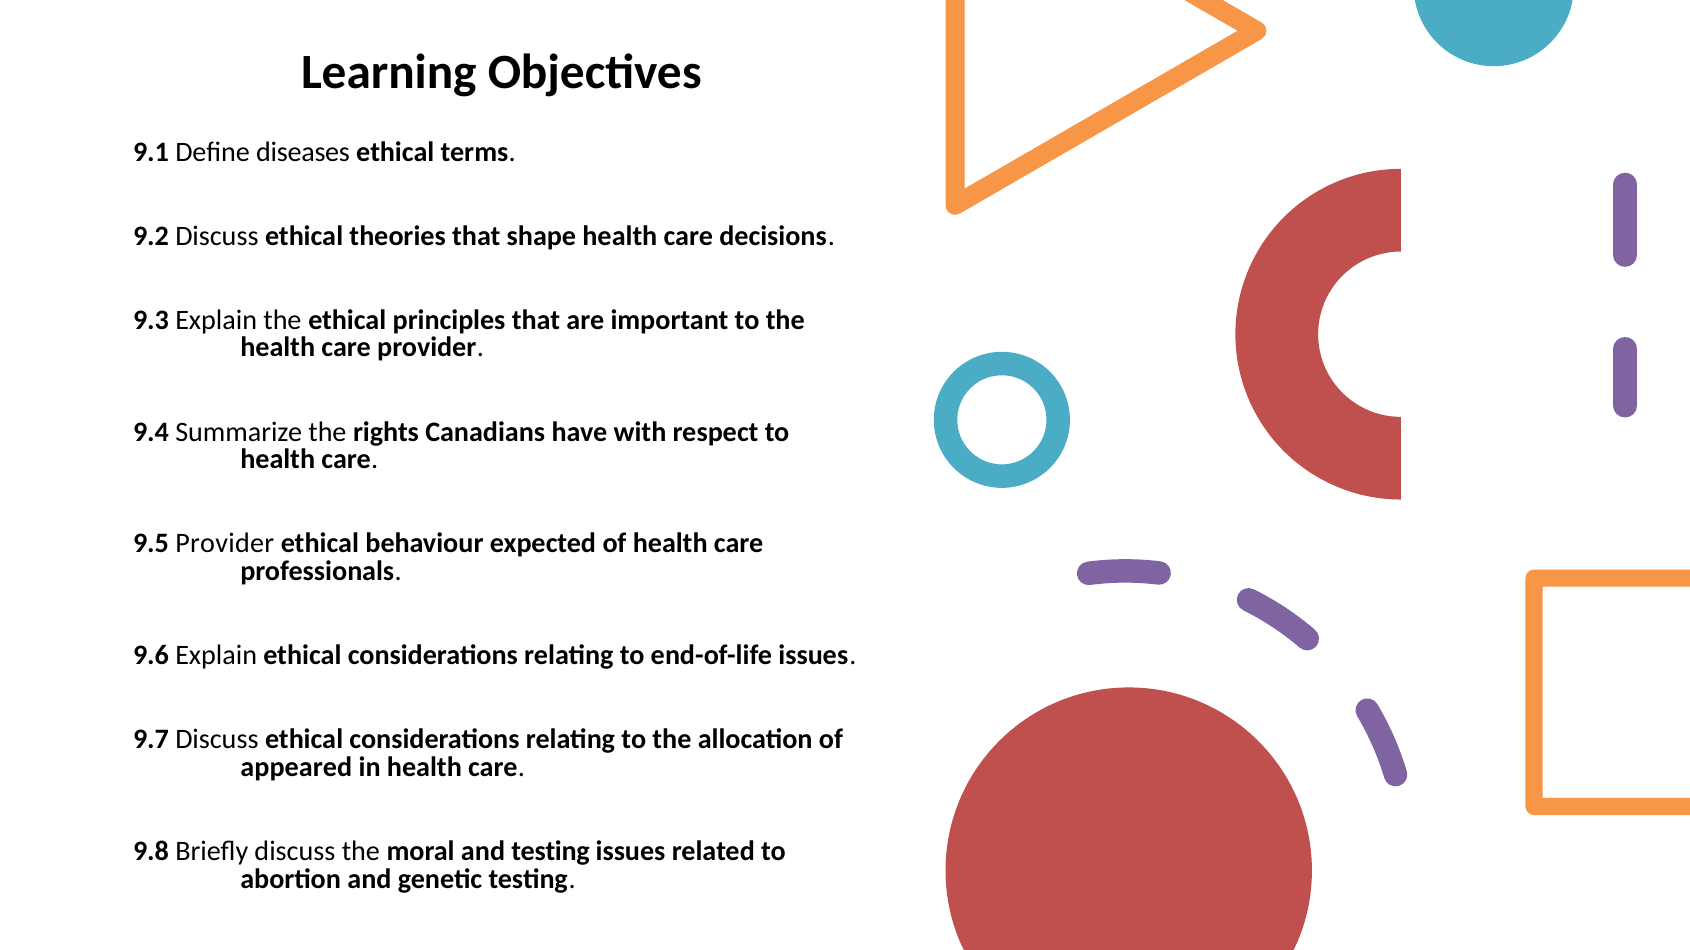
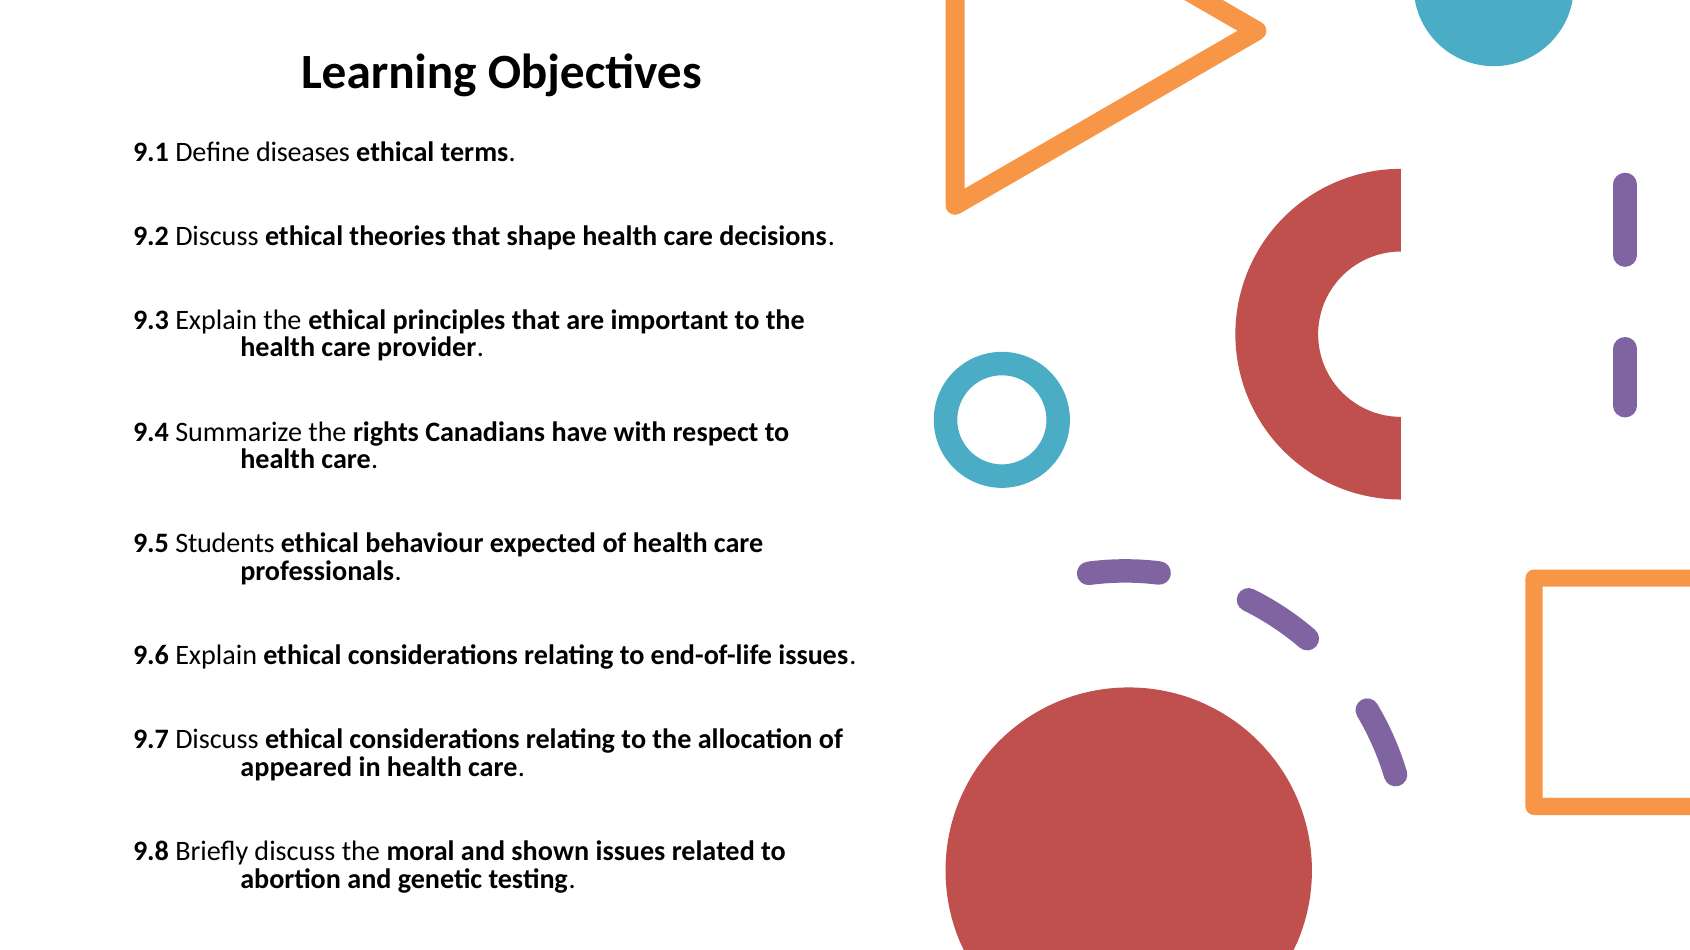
9.5 Provider: Provider -> Students
and testing: testing -> shown
